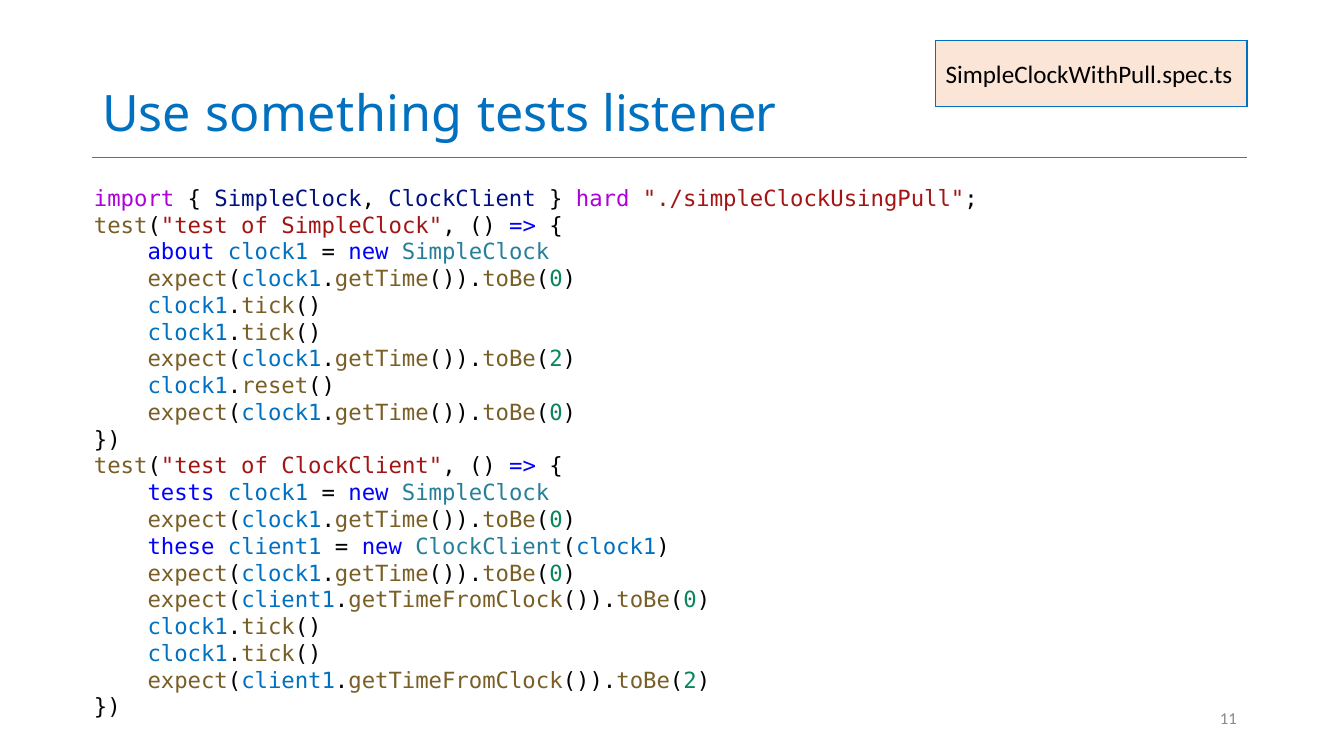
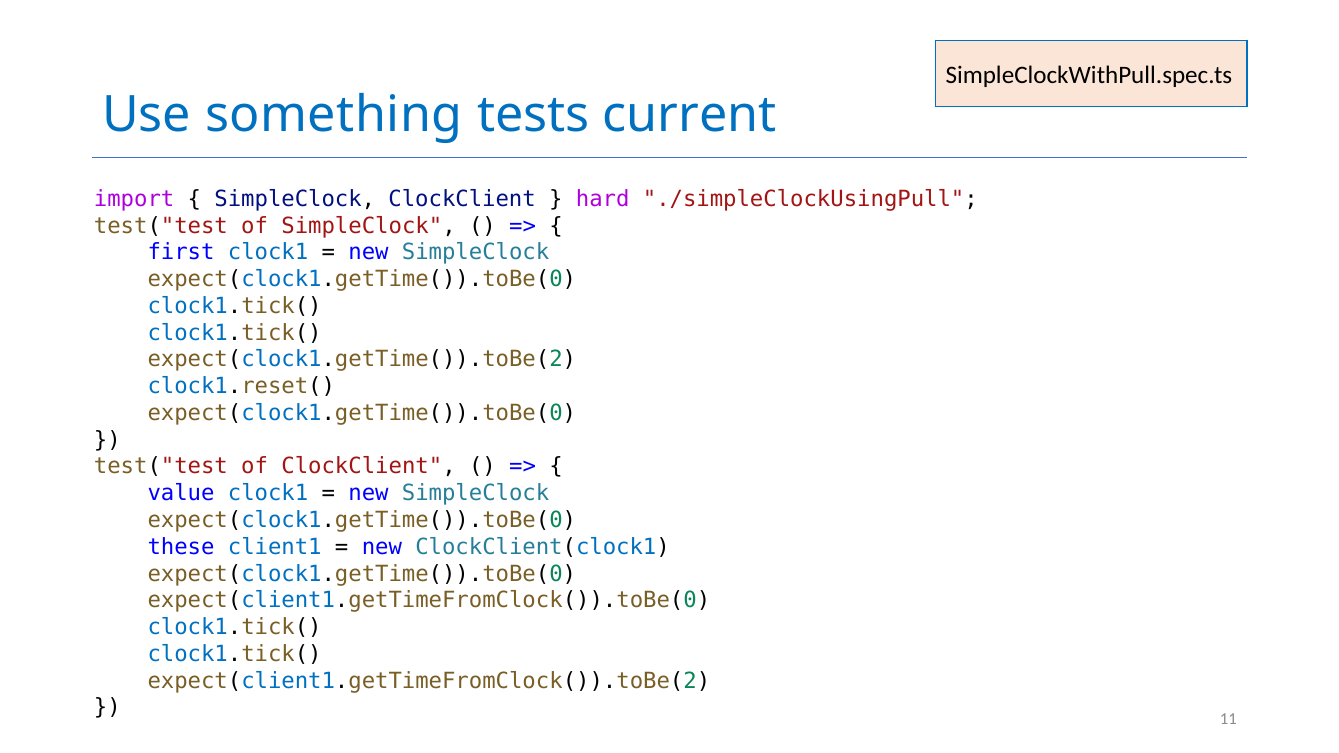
listener: listener -> current
about: about -> first
tests at (181, 493): tests -> value
